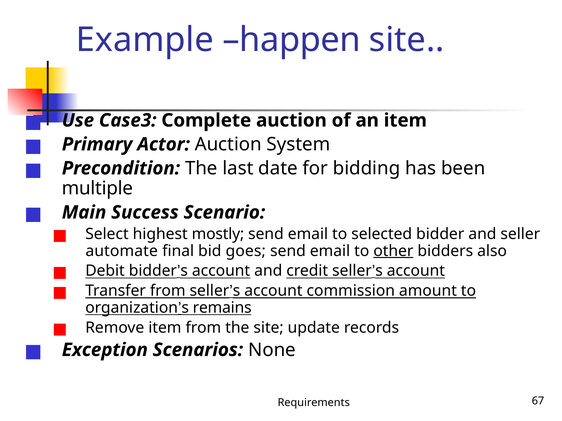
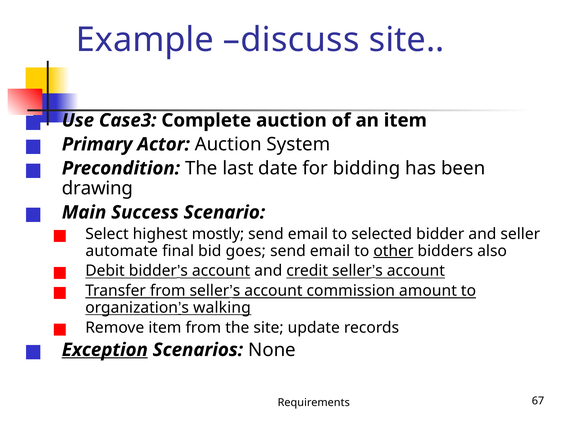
happen: happen -> discuss
multiple: multiple -> drawing
remains: remains -> walking
Exception underline: none -> present
